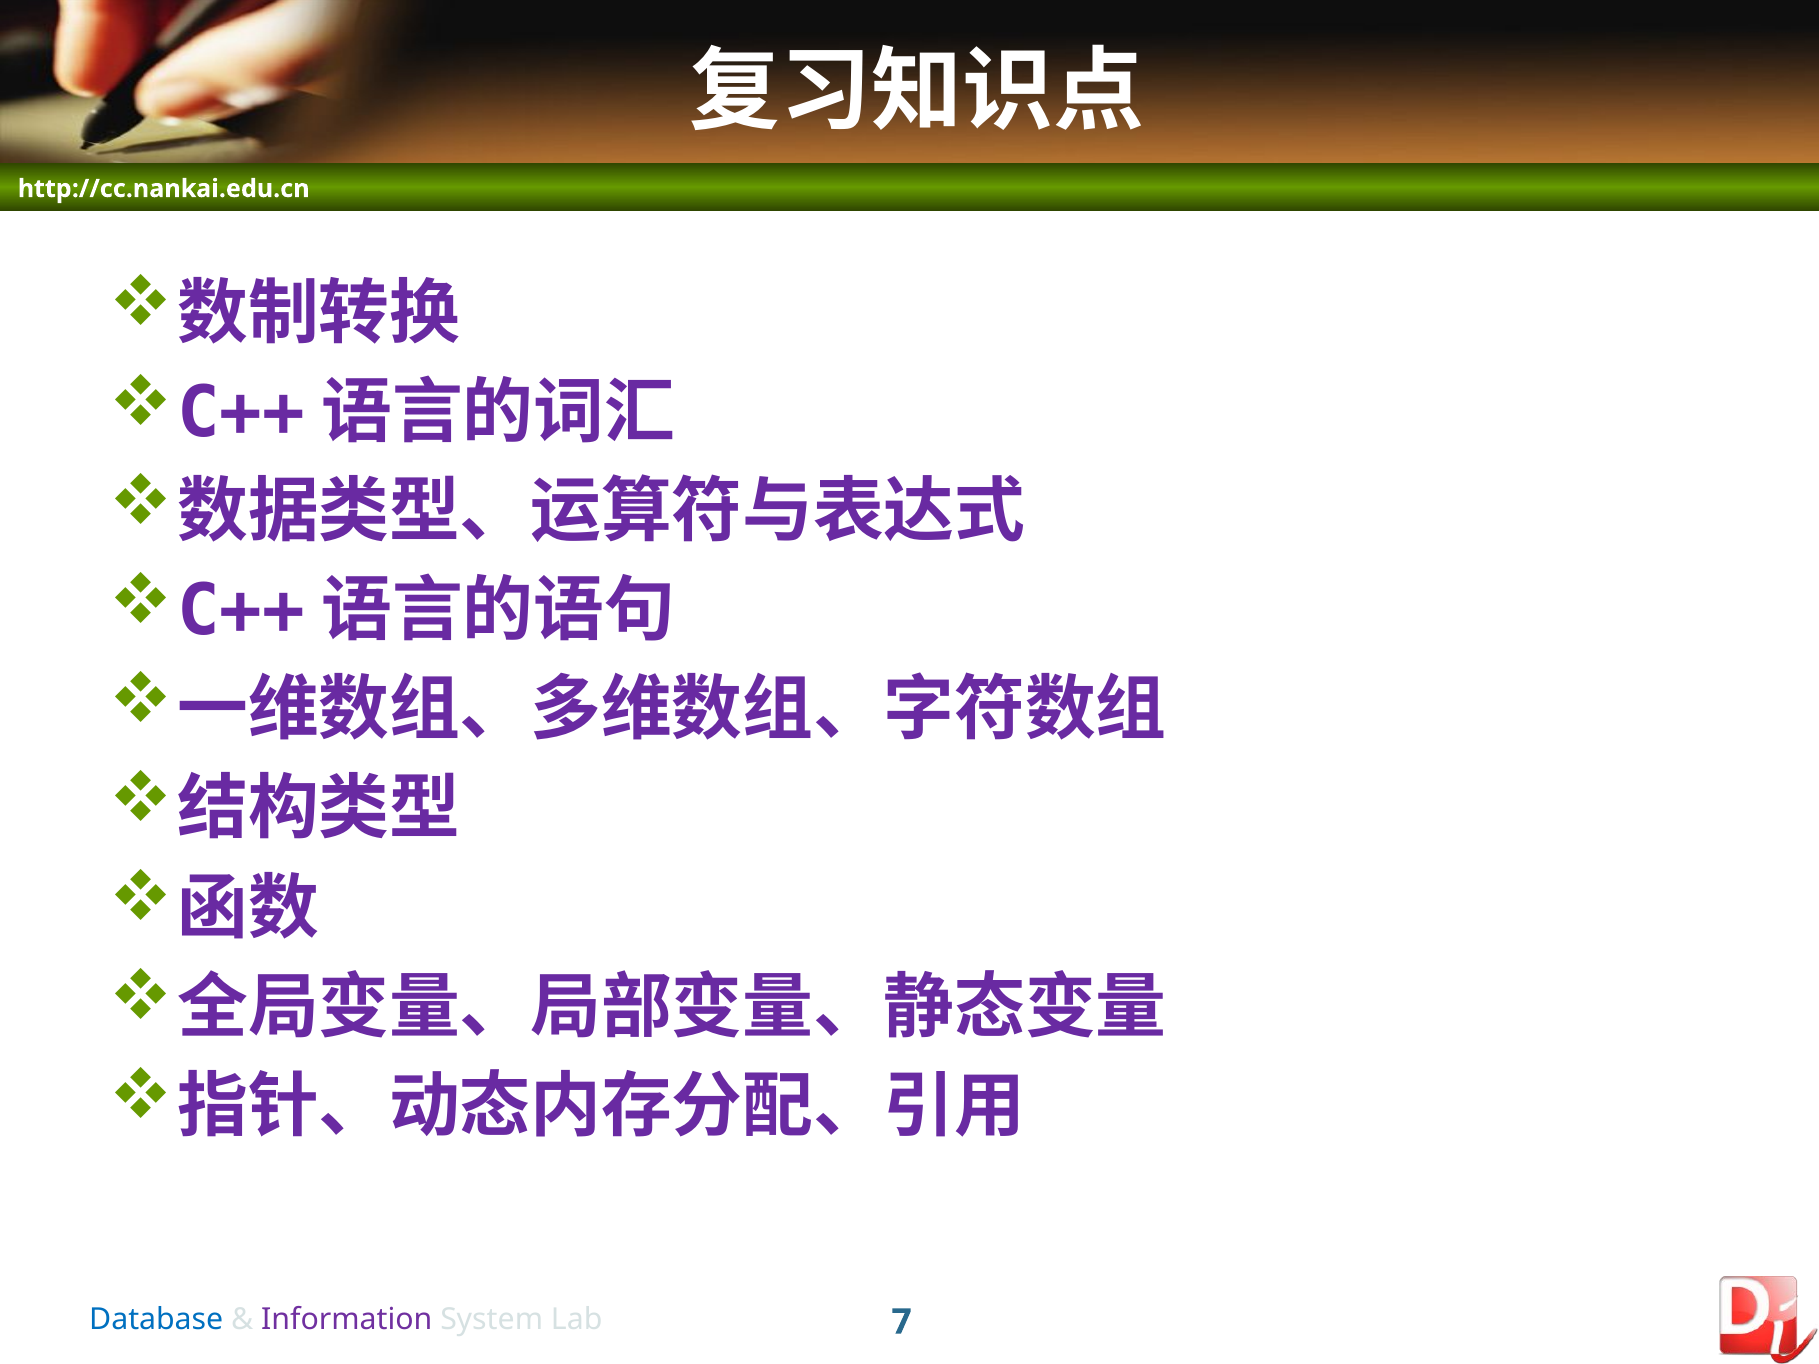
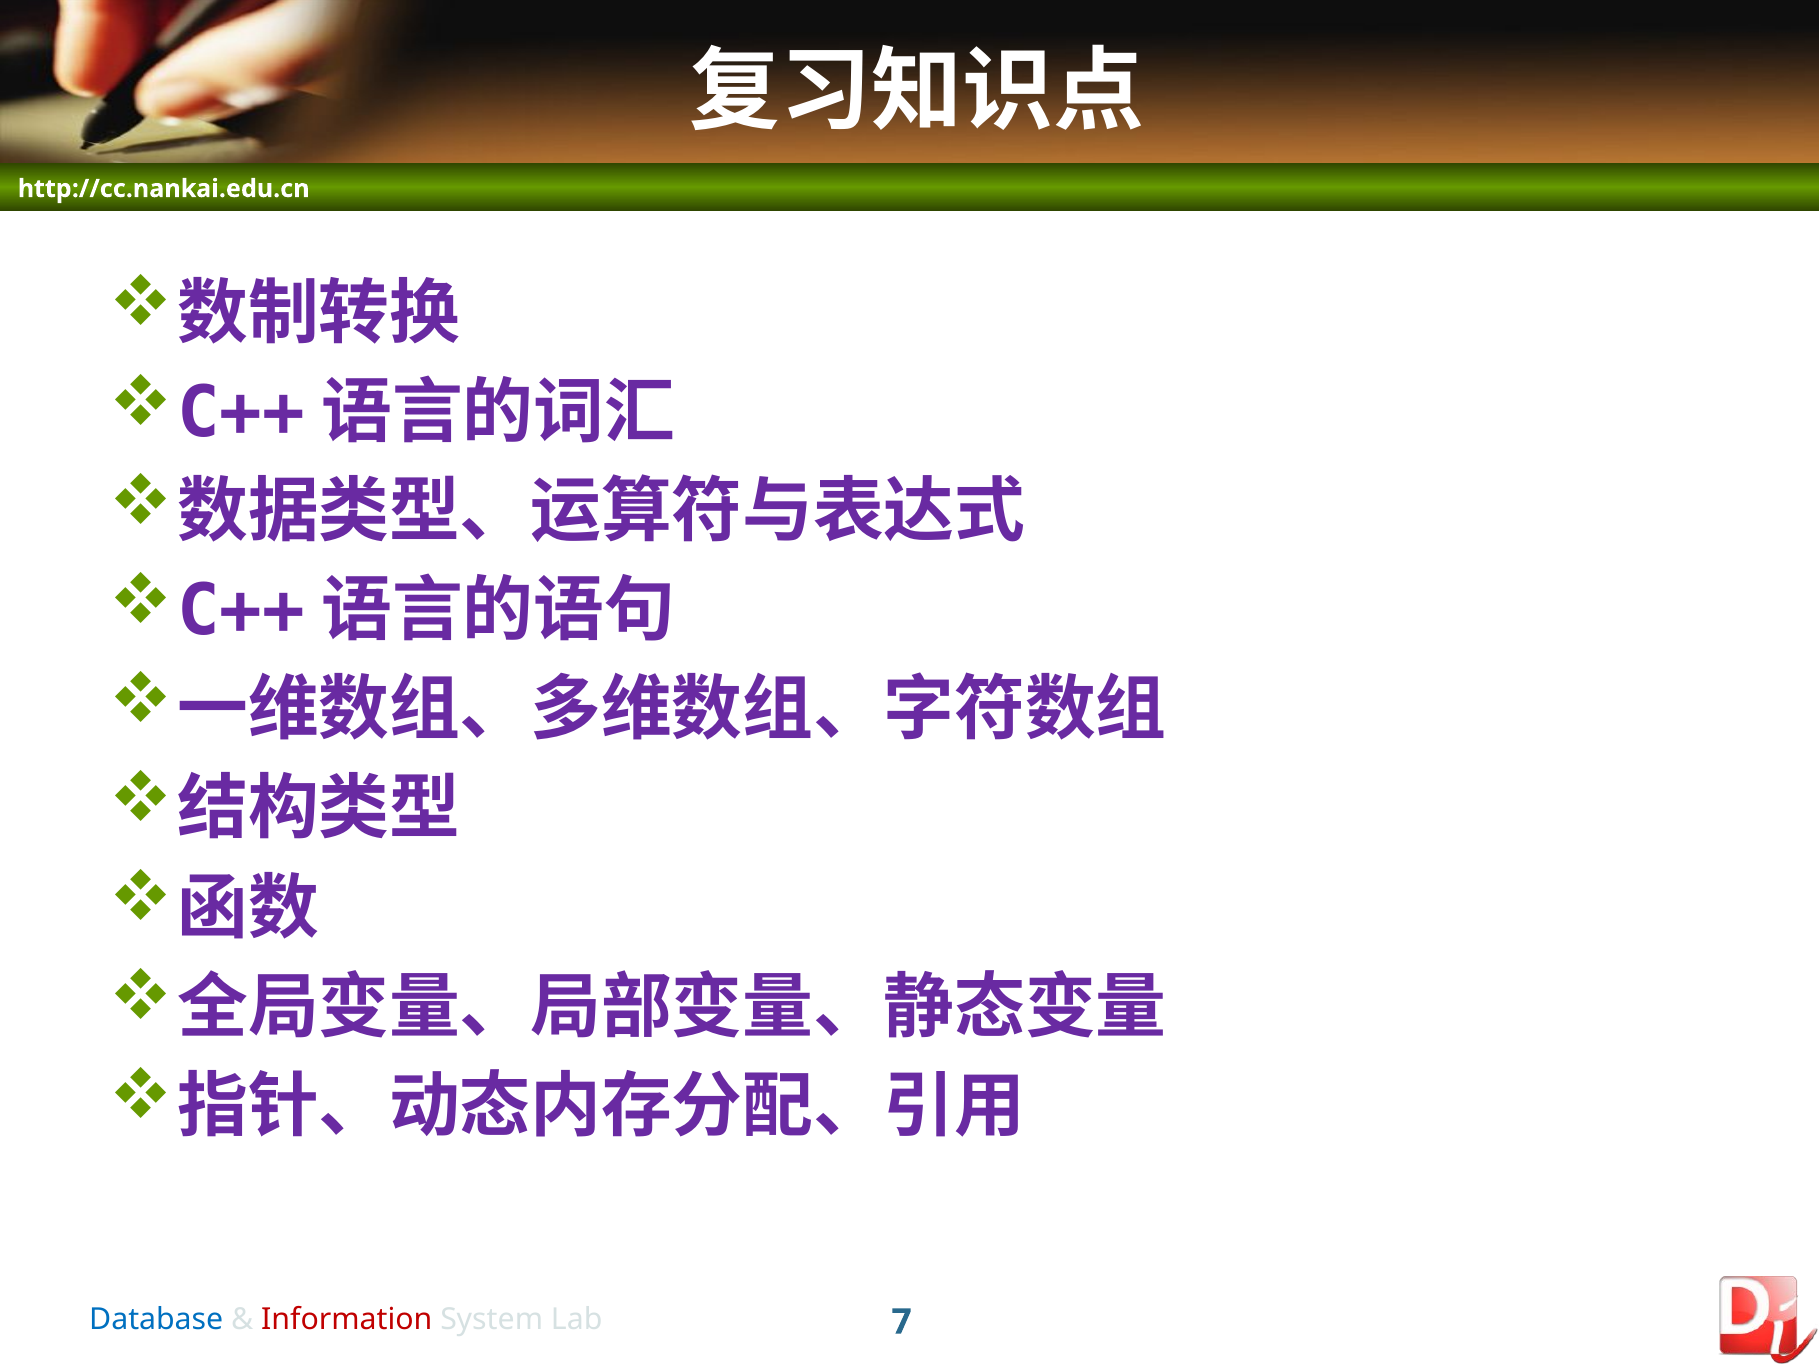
Information colour: purple -> red
